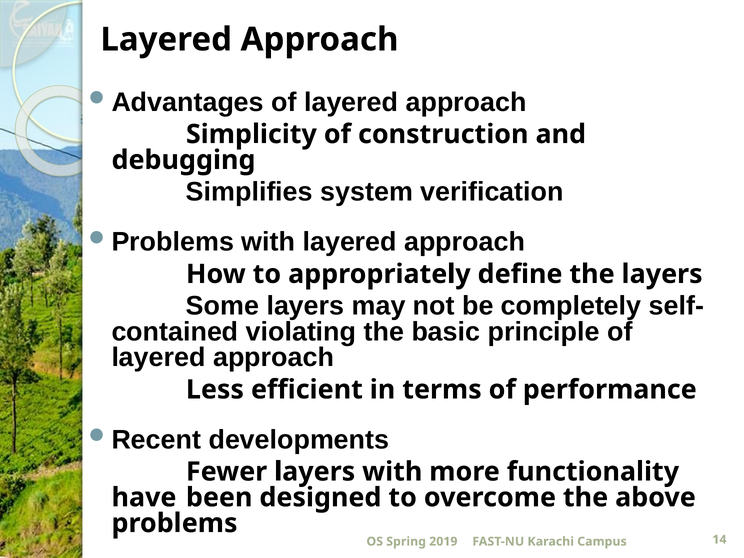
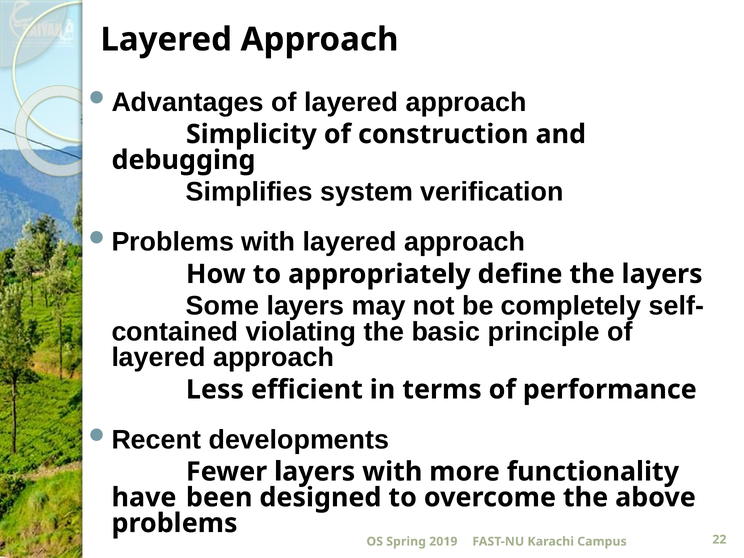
14: 14 -> 22
